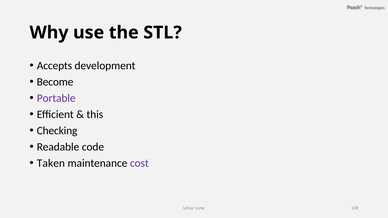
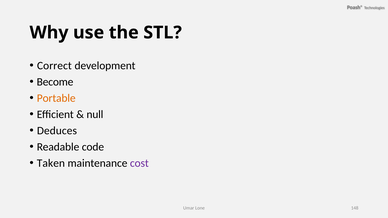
Accepts: Accepts -> Correct
Portable colour: purple -> orange
this: this -> null
Checking: Checking -> Deduces
